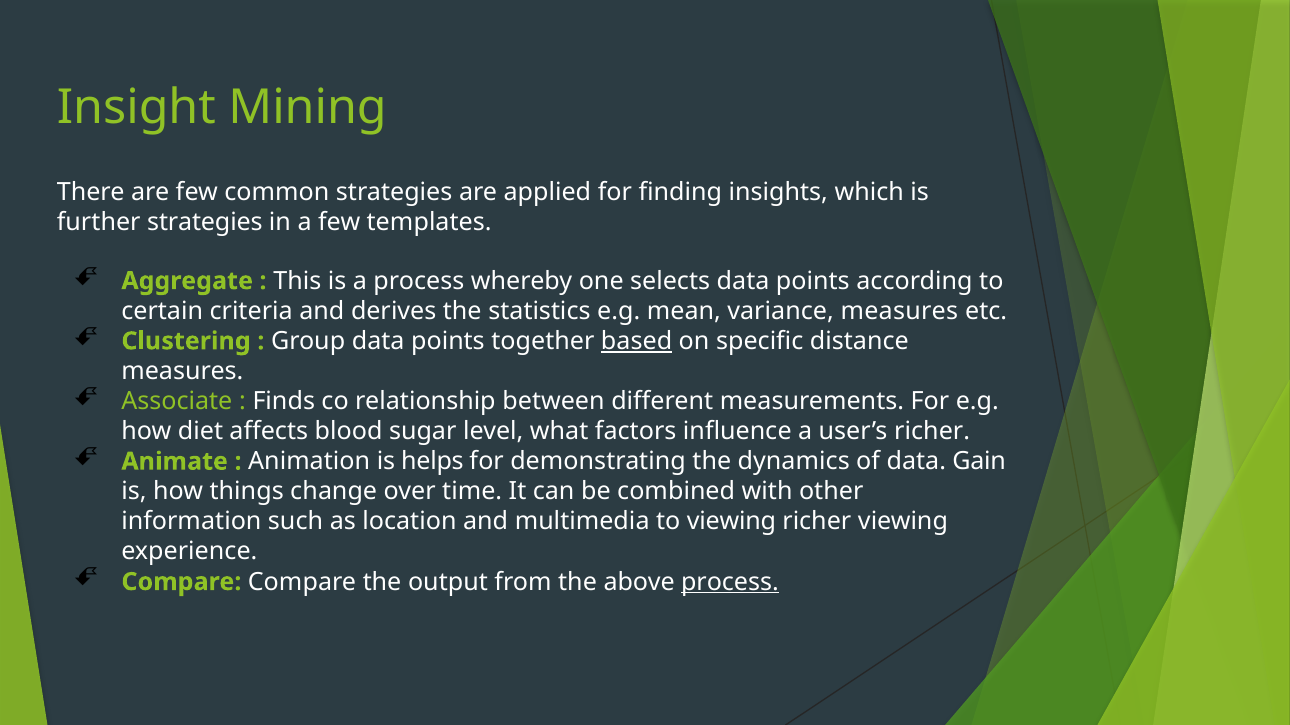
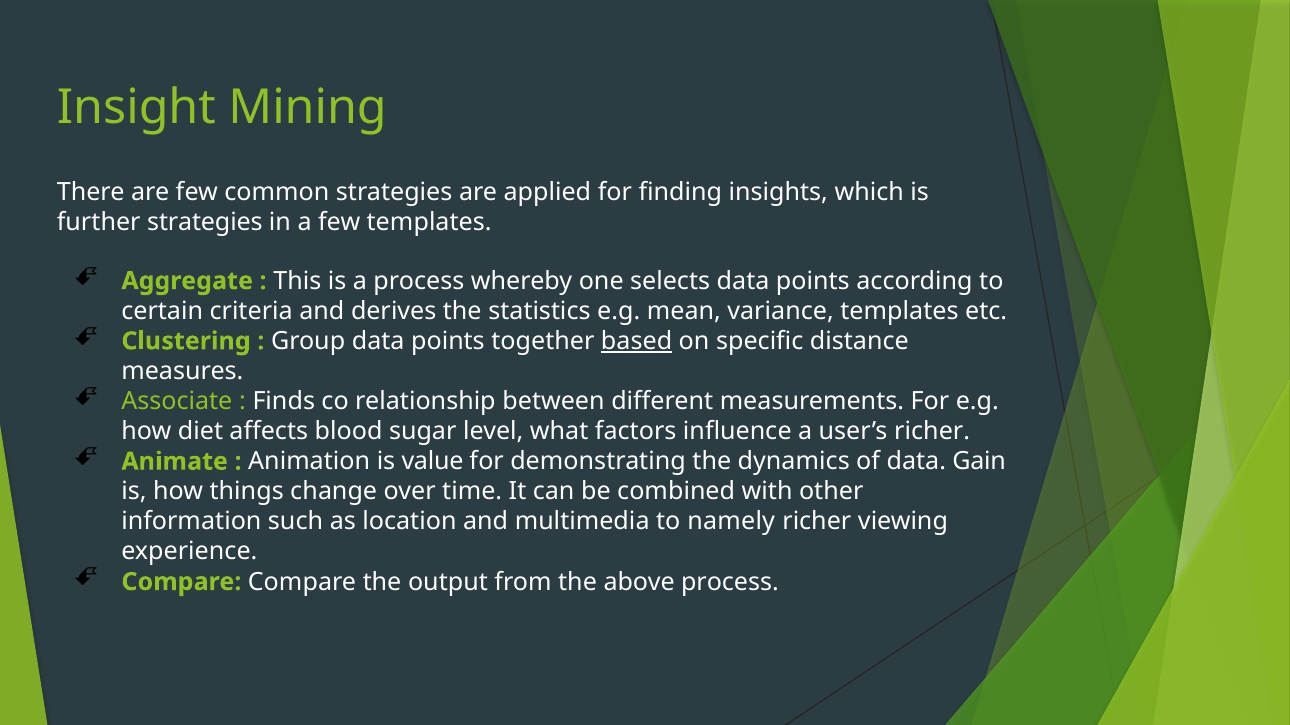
variance measures: measures -> templates
helps: helps -> value
to viewing: viewing -> namely
process at (730, 582) underline: present -> none
